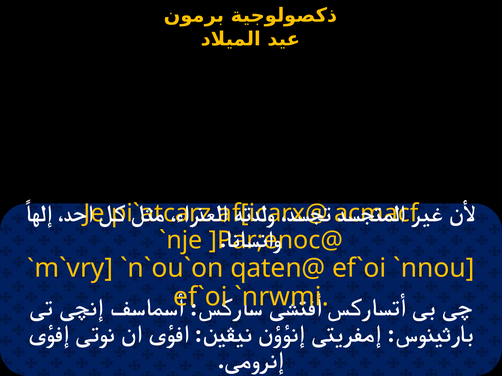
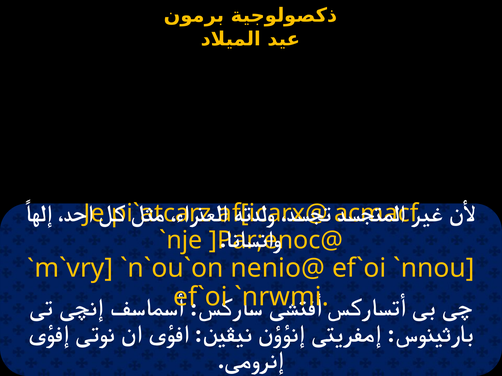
qaten@: qaten@ -> nenio@
